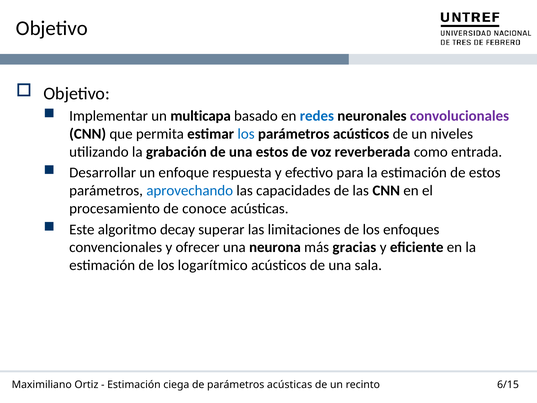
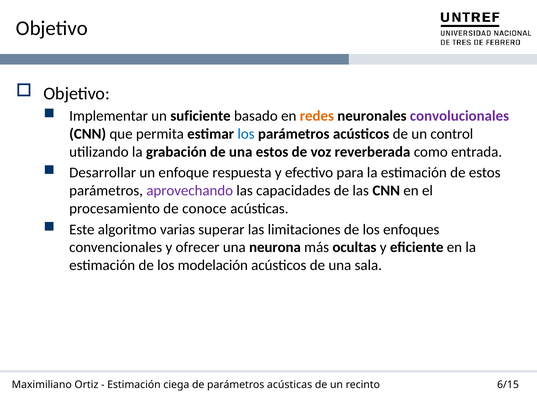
multicapa: multicapa -> suficiente
redes colour: blue -> orange
niveles: niveles -> control
aprovechando colour: blue -> purple
decay: decay -> varias
gracias: gracias -> ocultas
logarítmico: logarítmico -> modelación
